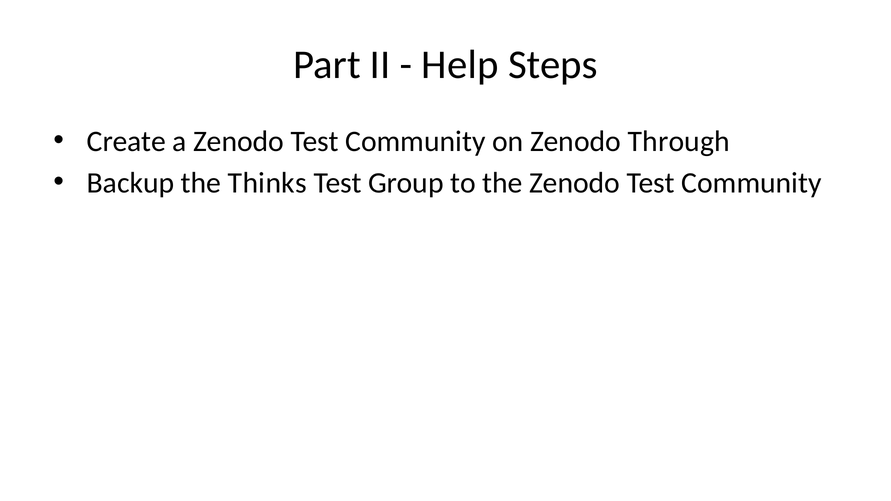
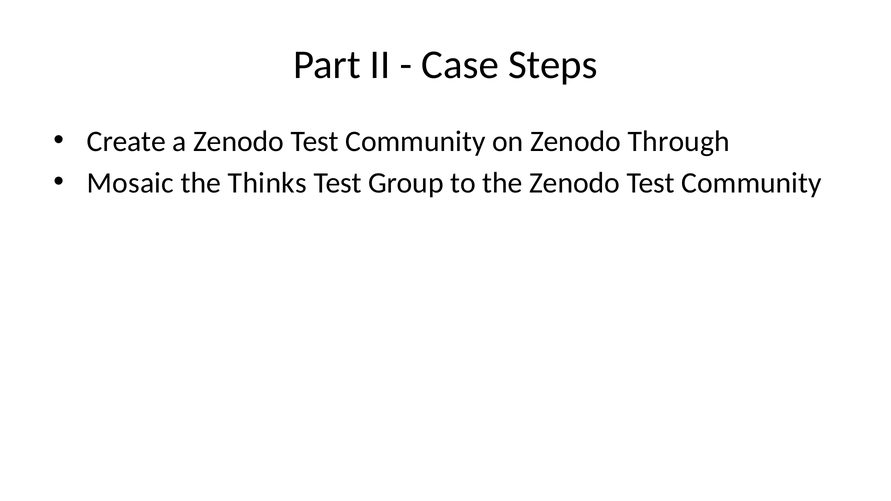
Help: Help -> Case
Backup: Backup -> Mosaic
